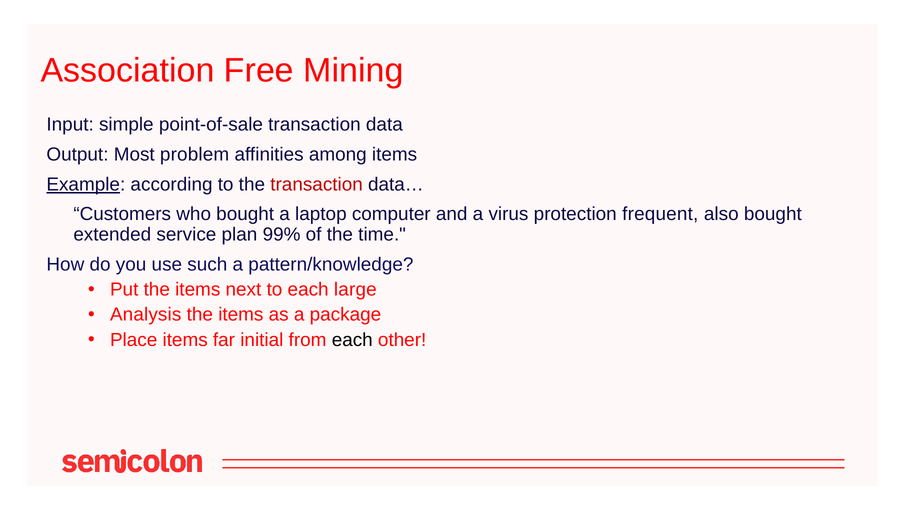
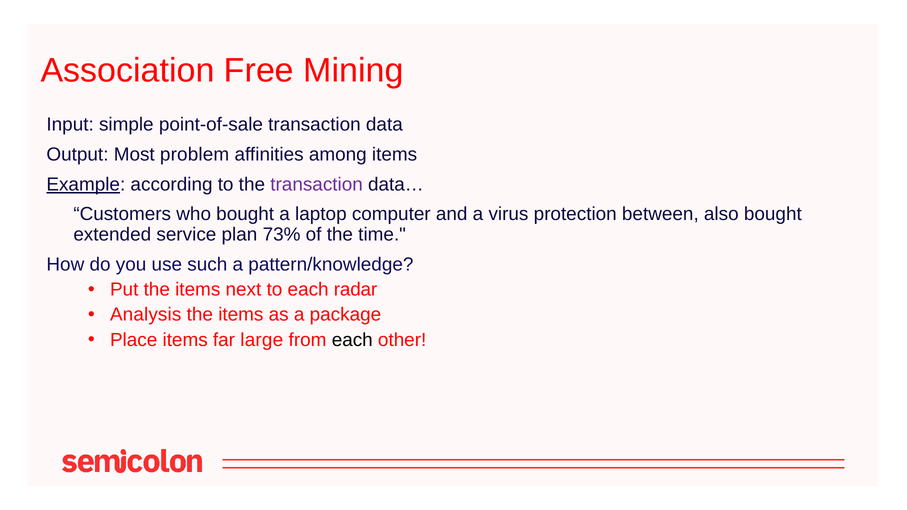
transaction at (317, 184) colour: red -> purple
frequent: frequent -> between
99%: 99% -> 73%
large: large -> radar
initial: initial -> large
